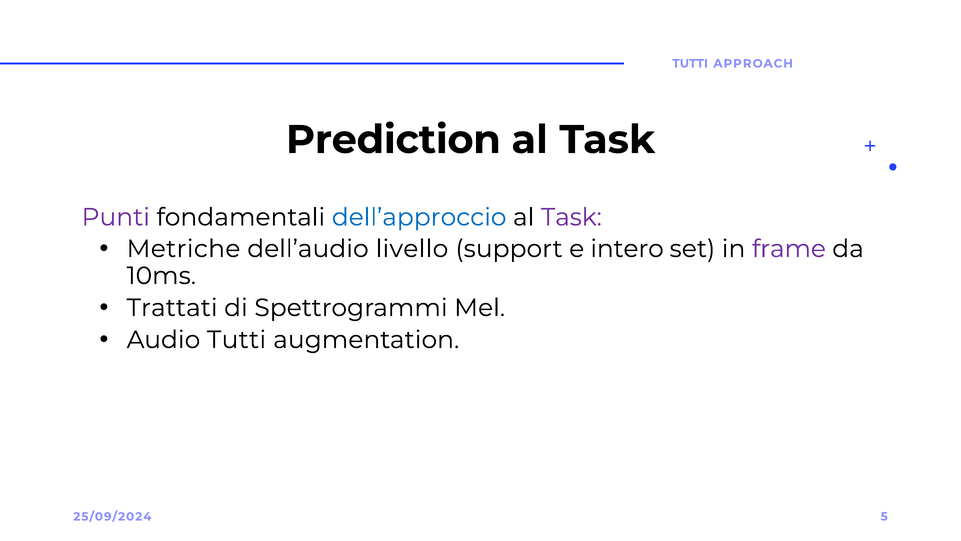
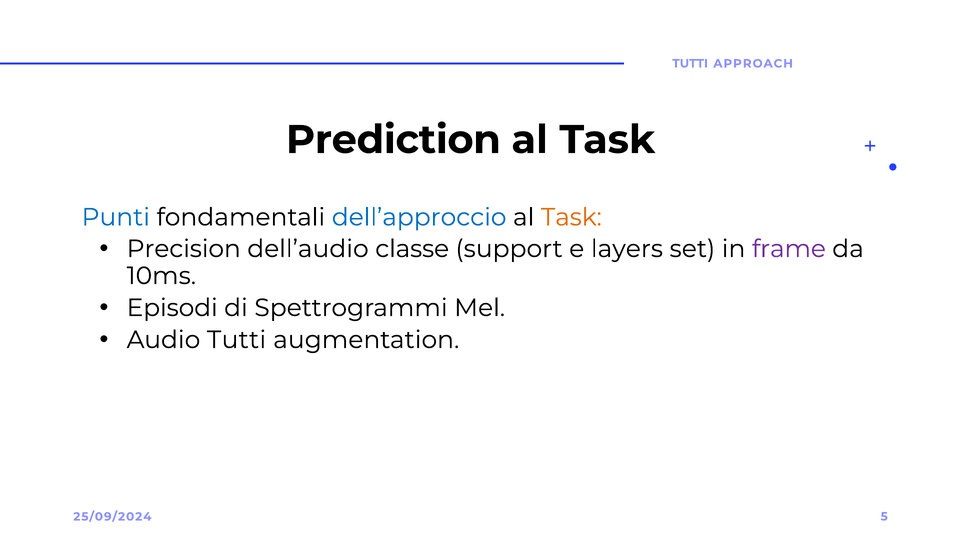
Punti colour: purple -> blue
Task at (571, 217) colour: purple -> orange
Metriche: Metriche -> Precision
livello: livello -> classe
intero: intero -> layers
Trattati: Trattati -> Episodi
